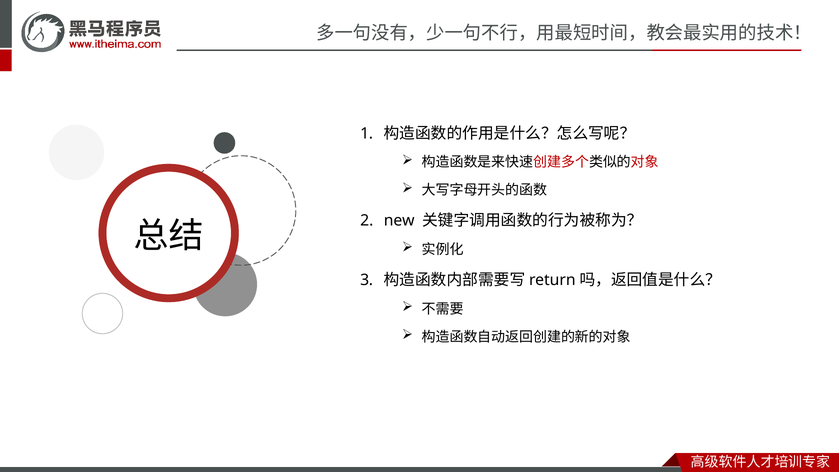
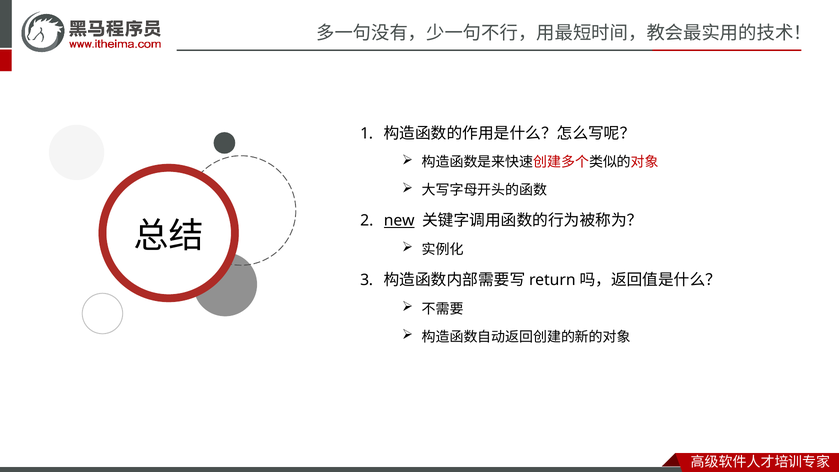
new underline: none -> present
